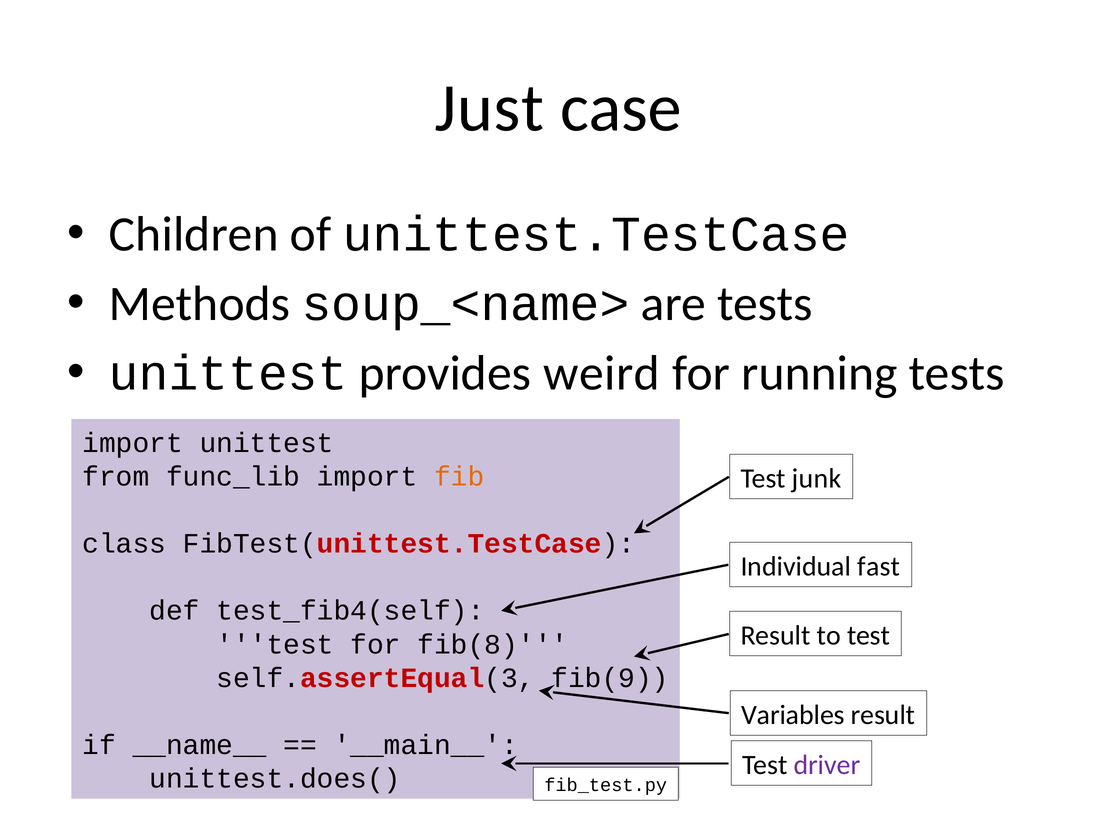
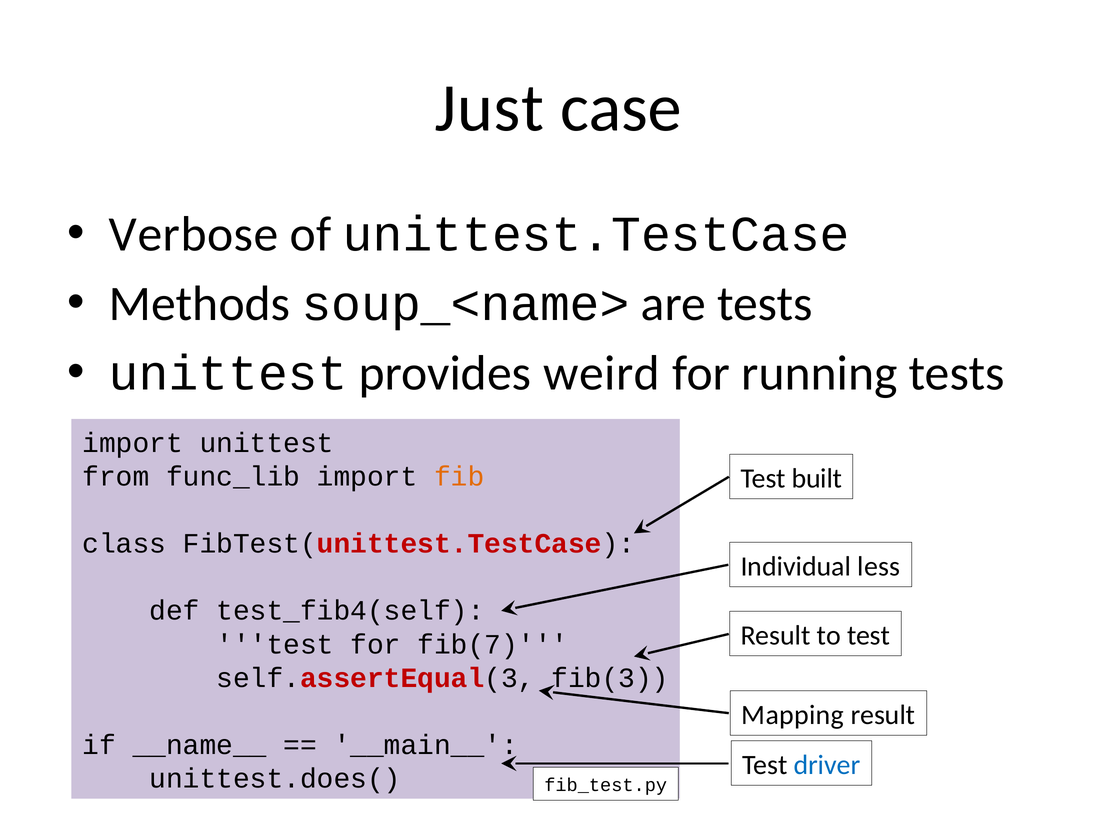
Children: Children -> Verbose
junk: junk -> built
fast: fast -> less
fib(8: fib(8 -> fib(7
fib(9: fib(9 -> fib(3
Variables: Variables -> Mapping
driver colour: purple -> blue
